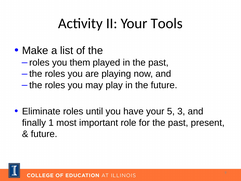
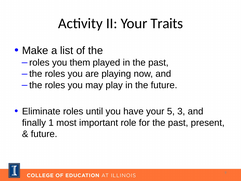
Tools: Tools -> Traits
